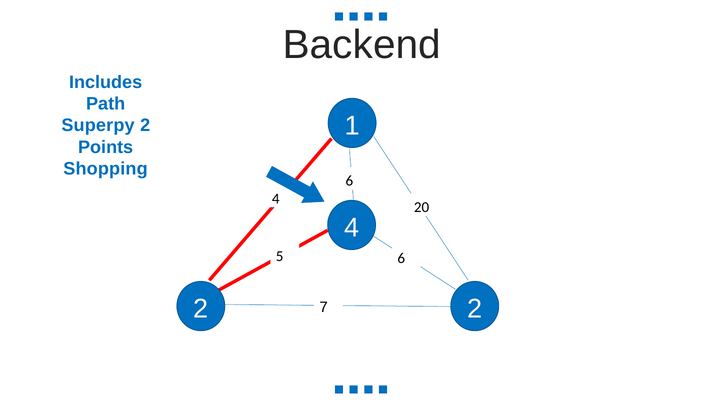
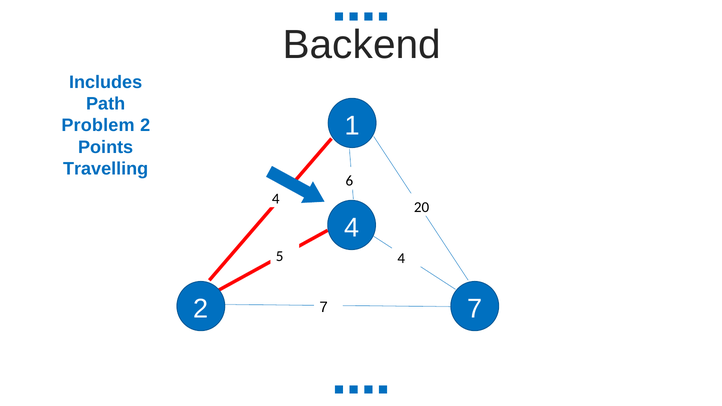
Superpy: Superpy -> Problem
Shopping: Shopping -> Travelling
5 6: 6 -> 4
2 2: 2 -> 7
